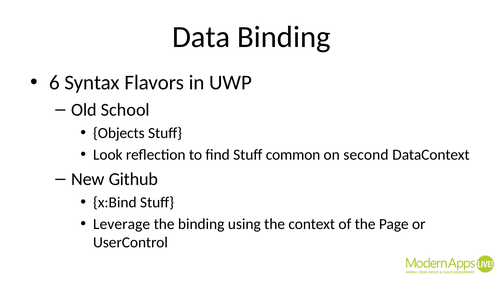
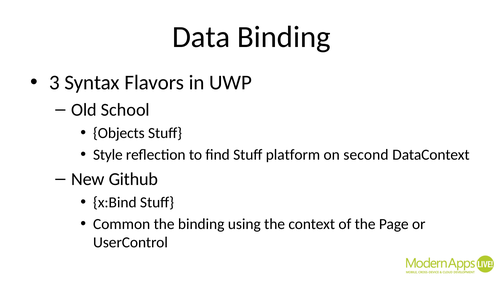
6: 6 -> 3
Look: Look -> Style
common: common -> platform
Leverage: Leverage -> Common
